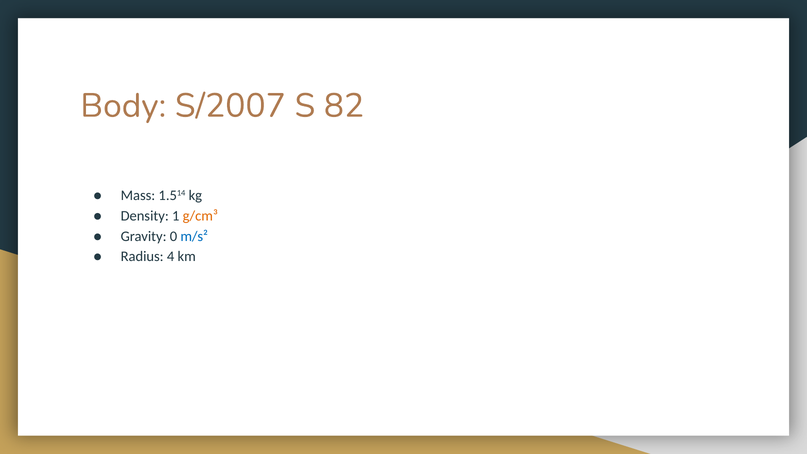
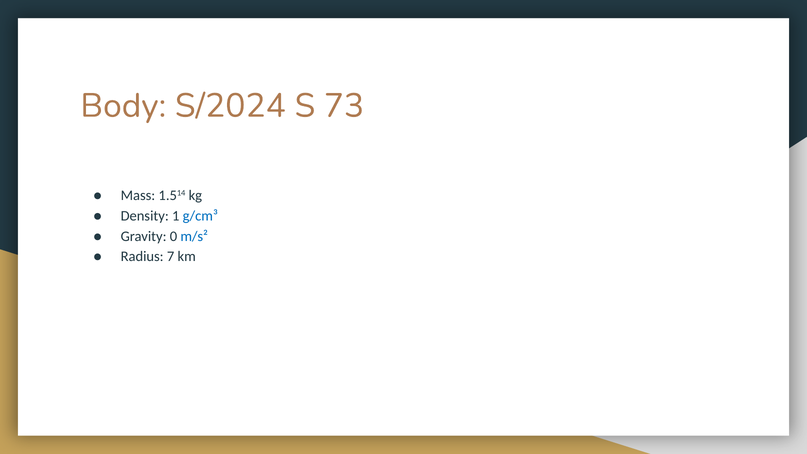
S/2007: S/2007 -> S/2024
82: 82 -> 73
g/cm³ colour: orange -> blue
4: 4 -> 7
